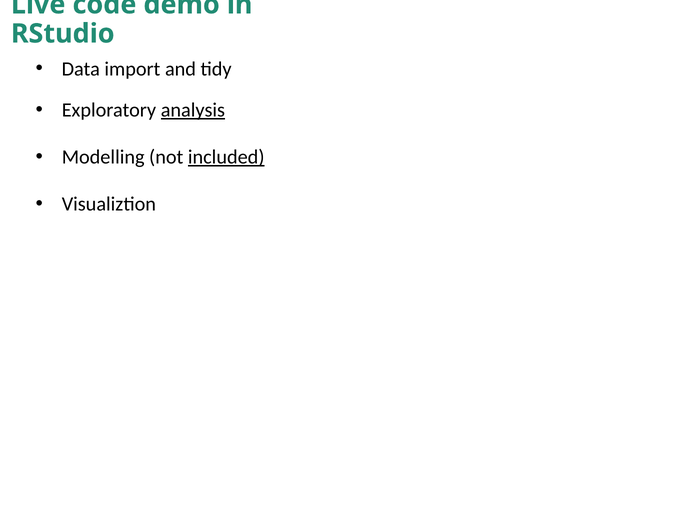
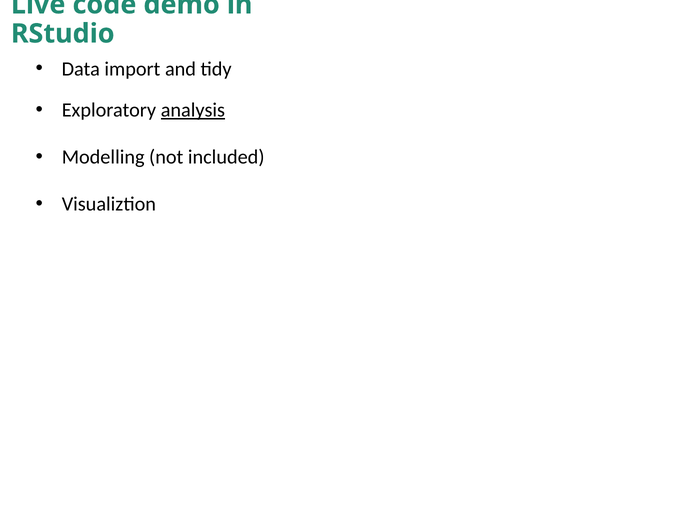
included underline: present -> none
